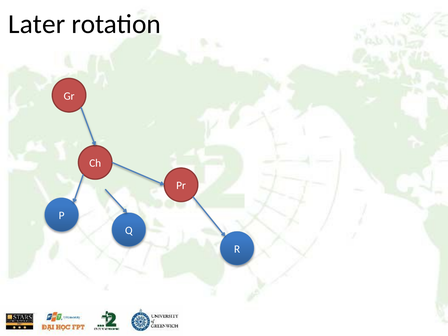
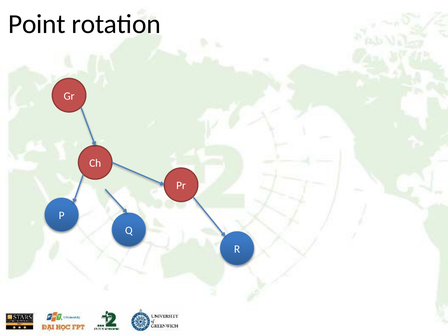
Later: Later -> Point
